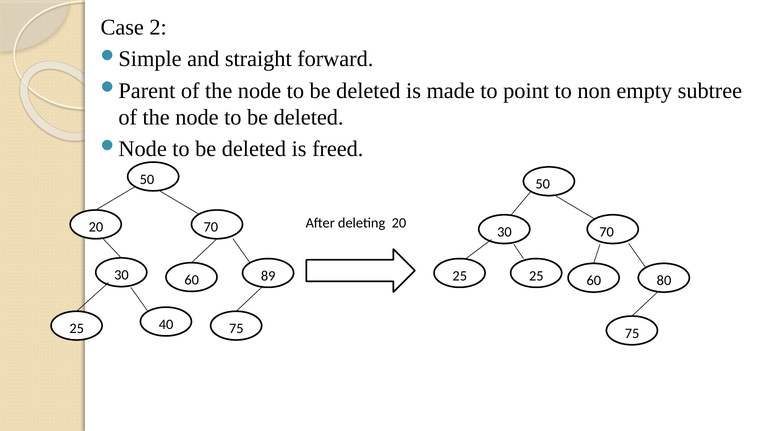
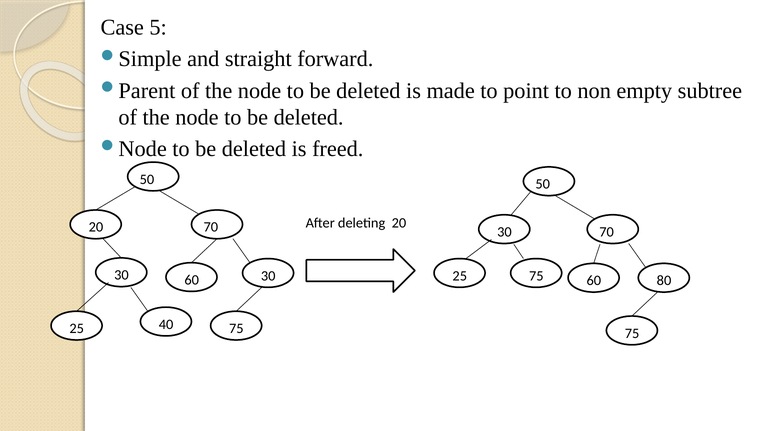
2: 2 -> 5
60 89: 89 -> 30
25 25: 25 -> 75
